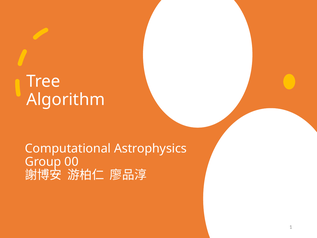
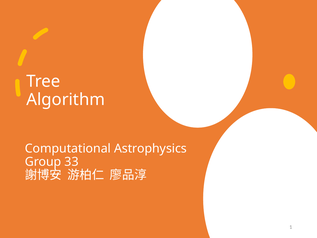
00: 00 -> 33
